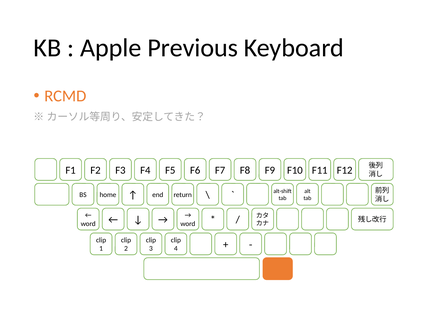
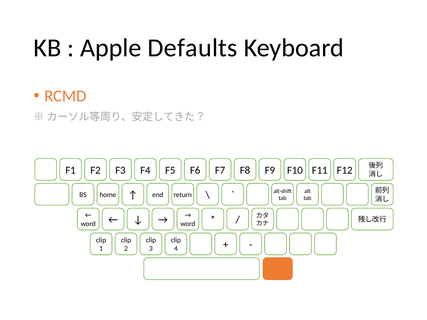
Previous: Previous -> Defaults
